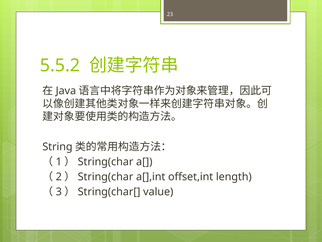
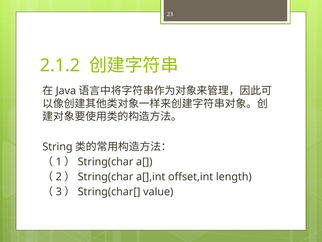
5.5.2: 5.5.2 -> 2.1.2
